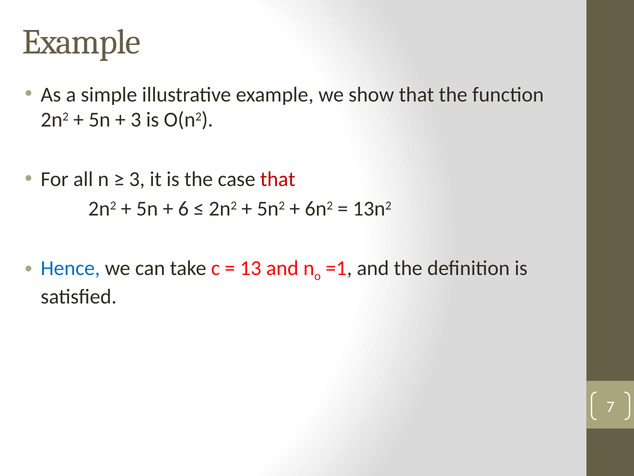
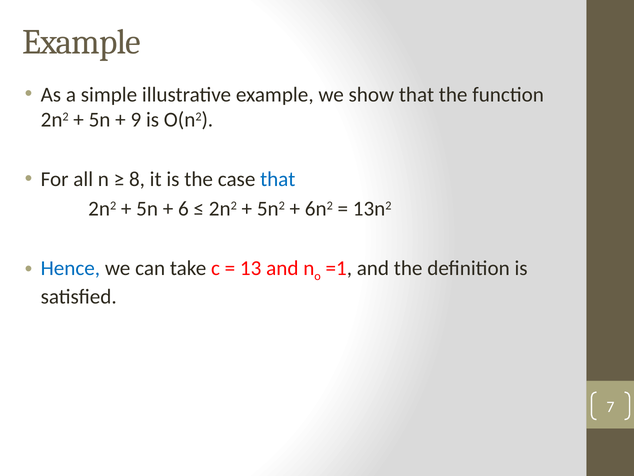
3 at (136, 120): 3 -> 9
3 at (137, 179): 3 -> 8
that at (278, 179) colour: red -> blue
